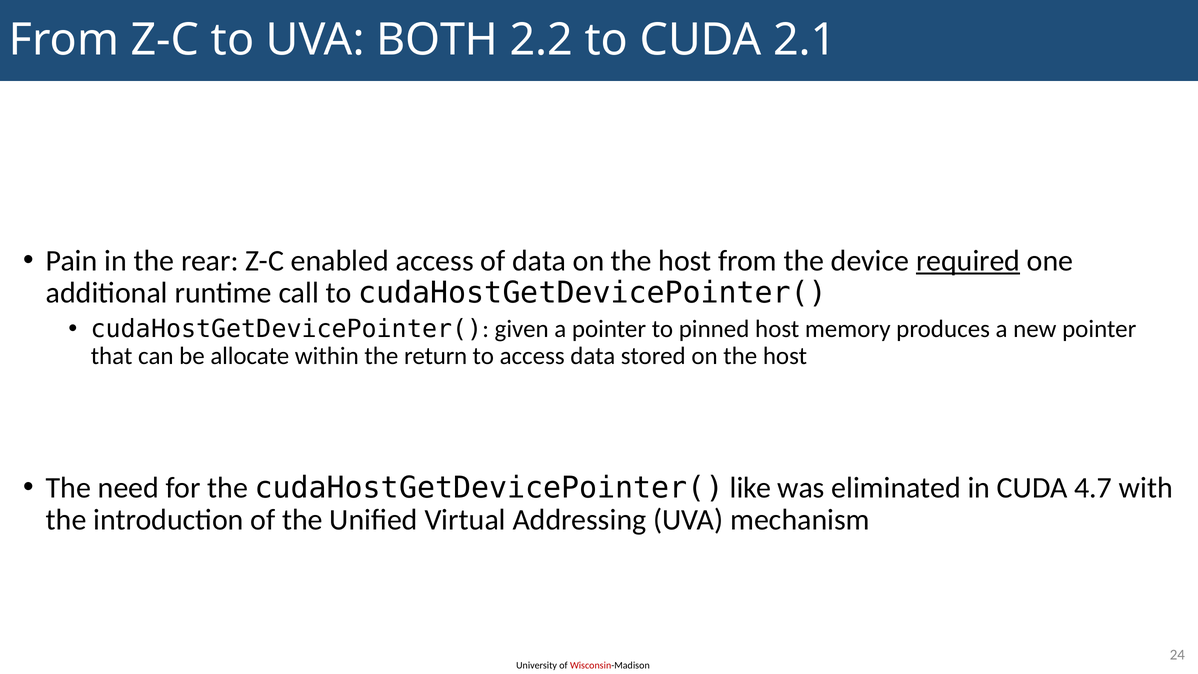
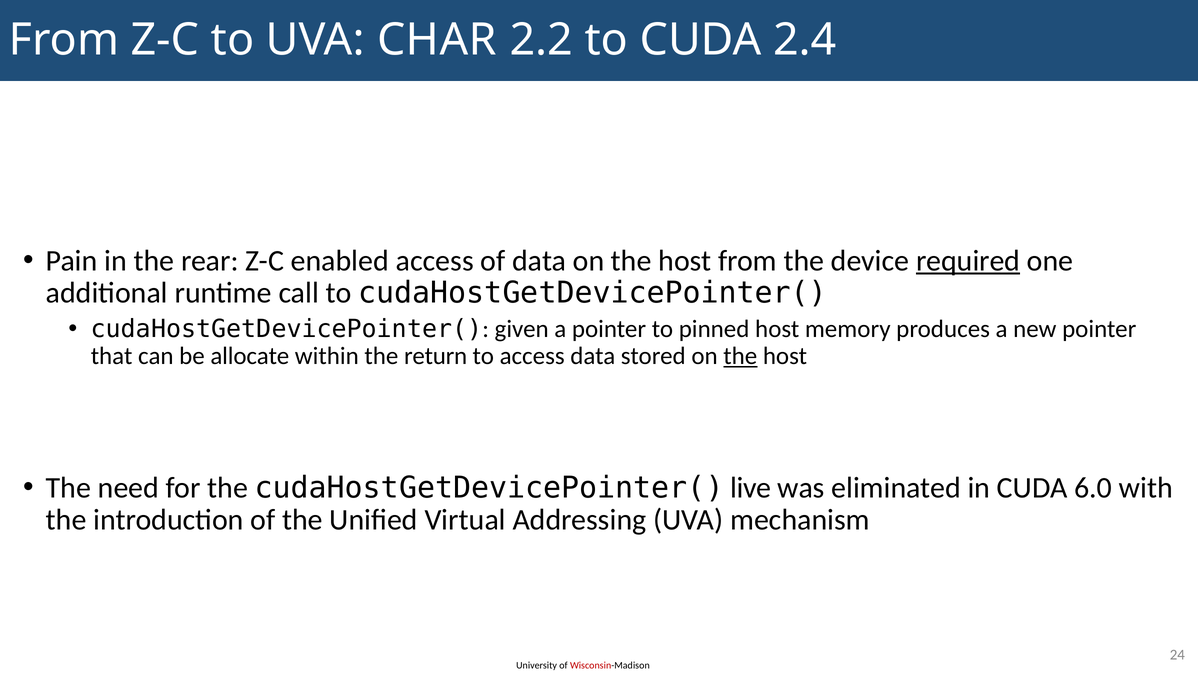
BOTH: BOTH -> CHAR
2.1: 2.1 -> 2.4
the at (740, 356) underline: none -> present
like: like -> live
4.7: 4.7 -> 6.0
